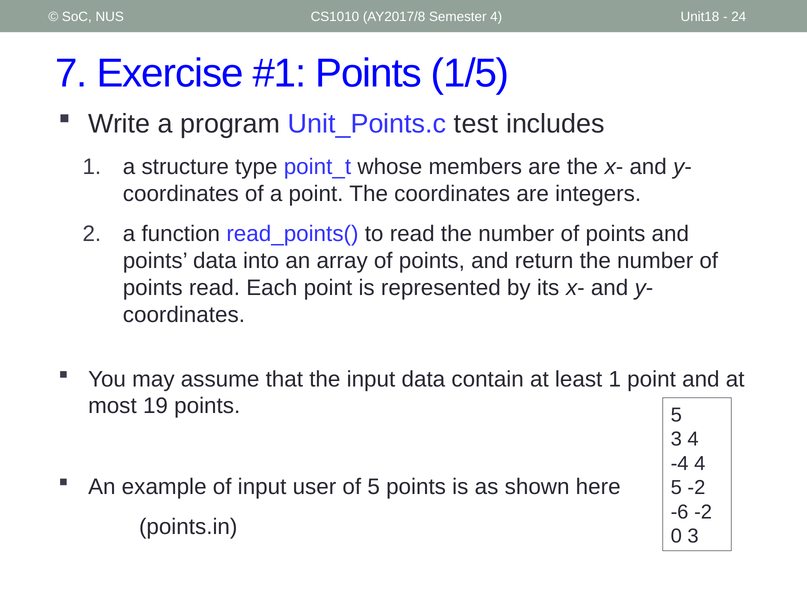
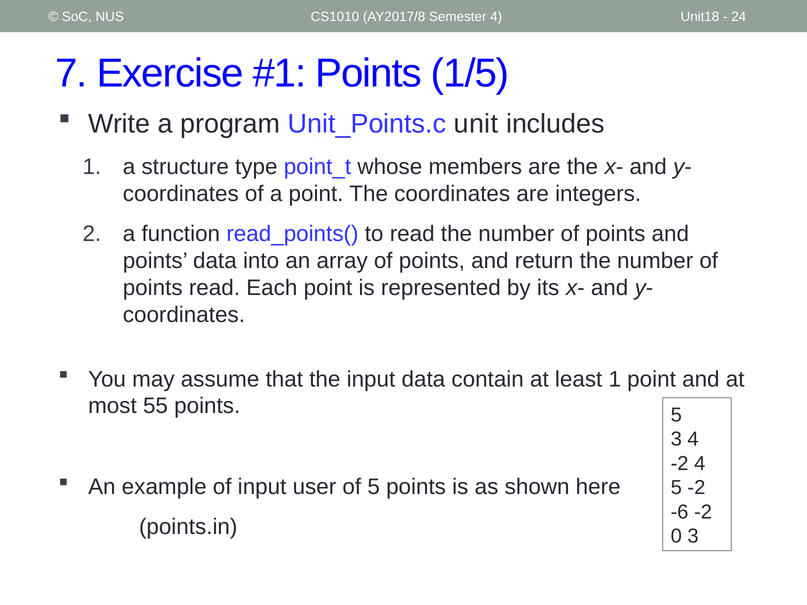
test: test -> unit
19: 19 -> 55
-4 at (680, 464): -4 -> -2
